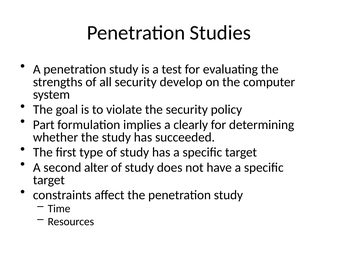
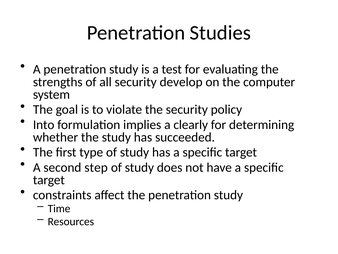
Part: Part -> Into
alter: alter -> step
